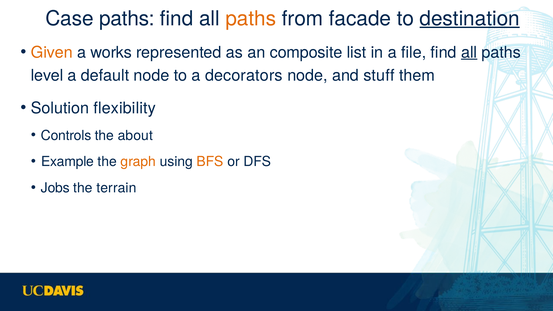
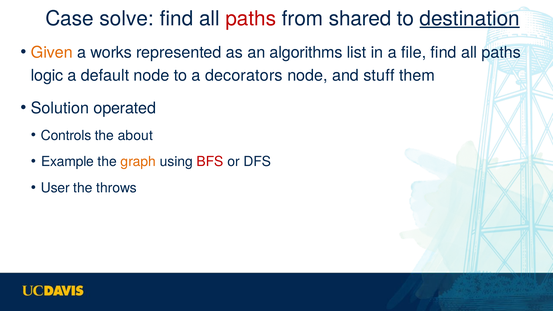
Case paths: paths -> solve
paths at (251, 18) colour: orange -> red
facade: facade -> shared
composite: composite -> algorithms
all at (469, 52) underline: present -> none
level: level -> logic
flexibility: flexibility -> operated
BFS colour: orange -> red
Jobs: Jobs -> User
terrain: terrain -> throws
